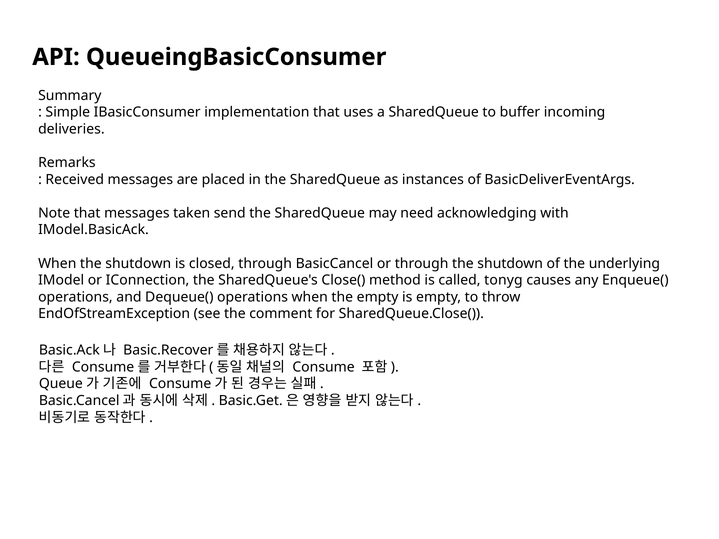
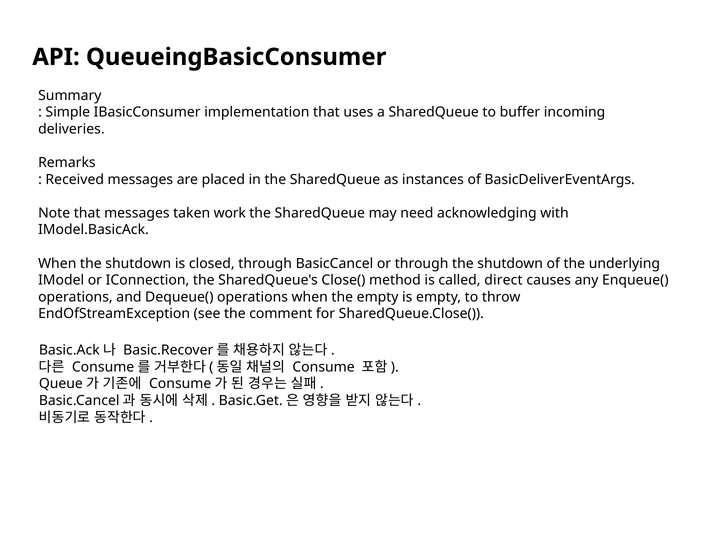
send: send -> work
tonyg: tonyg -> direct
